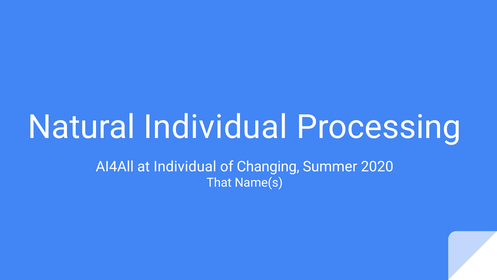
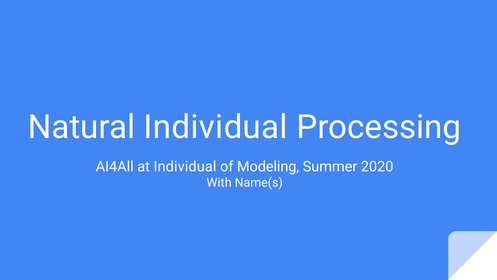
Changing: Changing -> Modeling
That: That -> With
